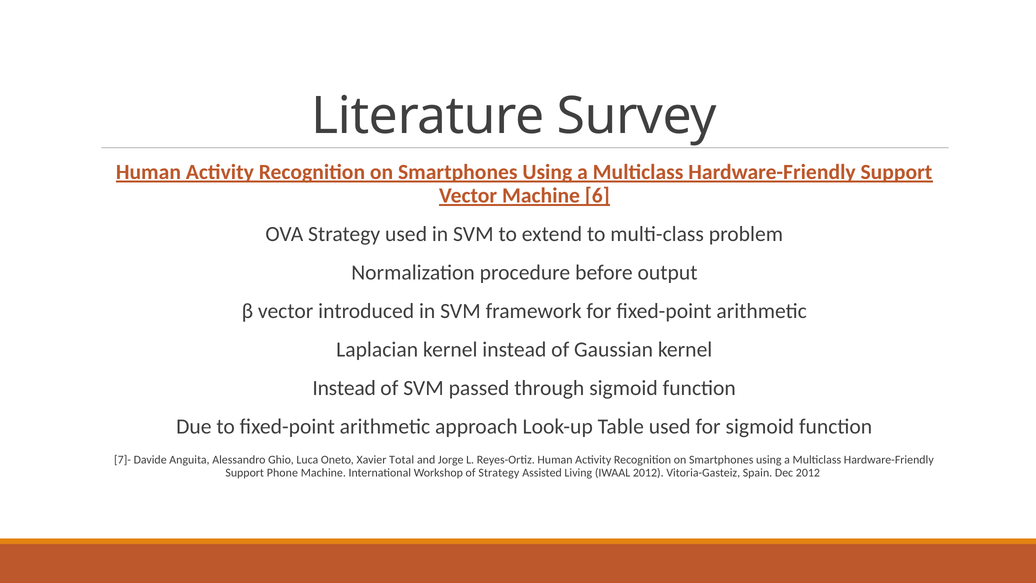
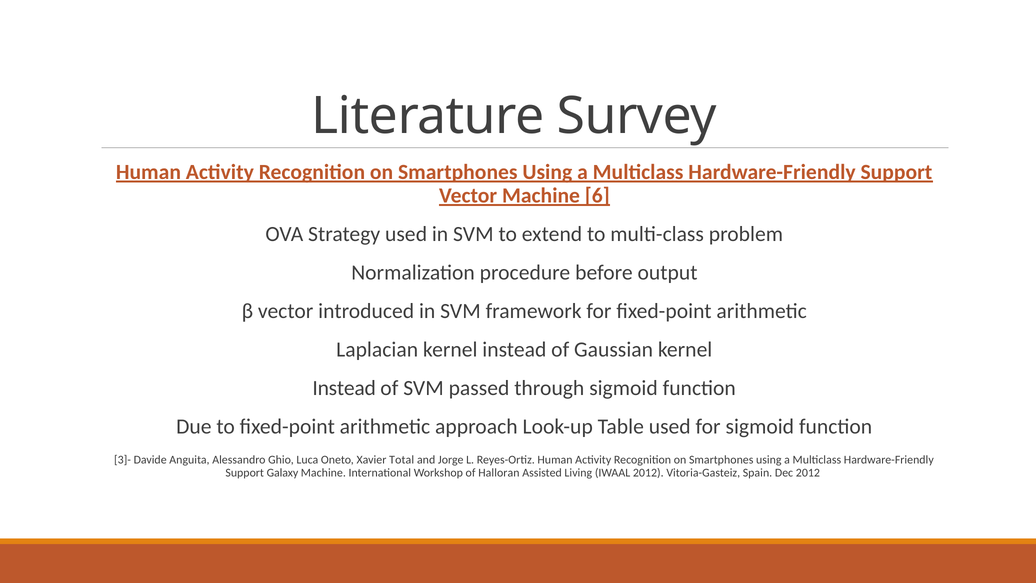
7]-: 7]- -> 3]-
Phone: Phone -> Galaxy
of Strategy: Strategy -> Halloran
